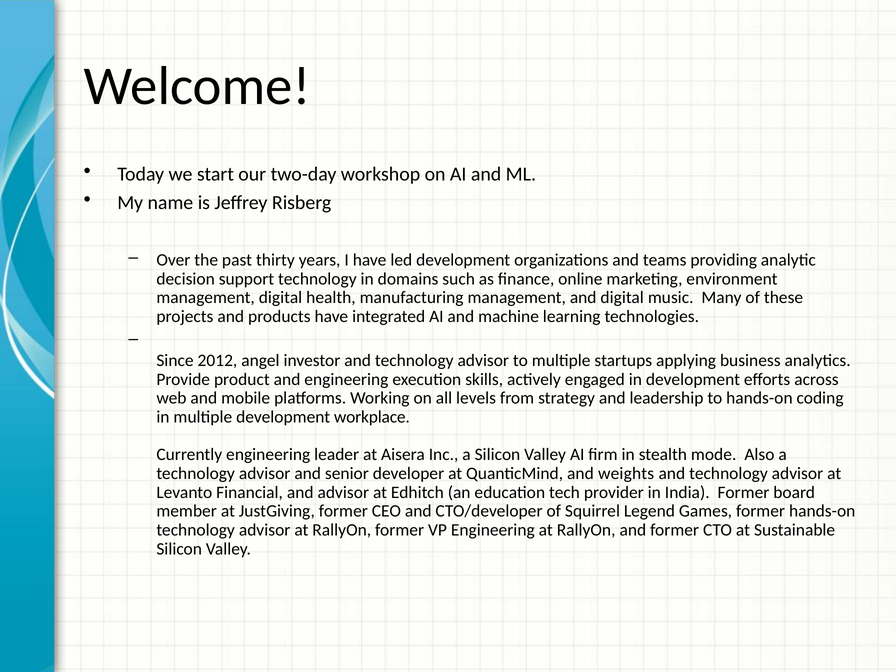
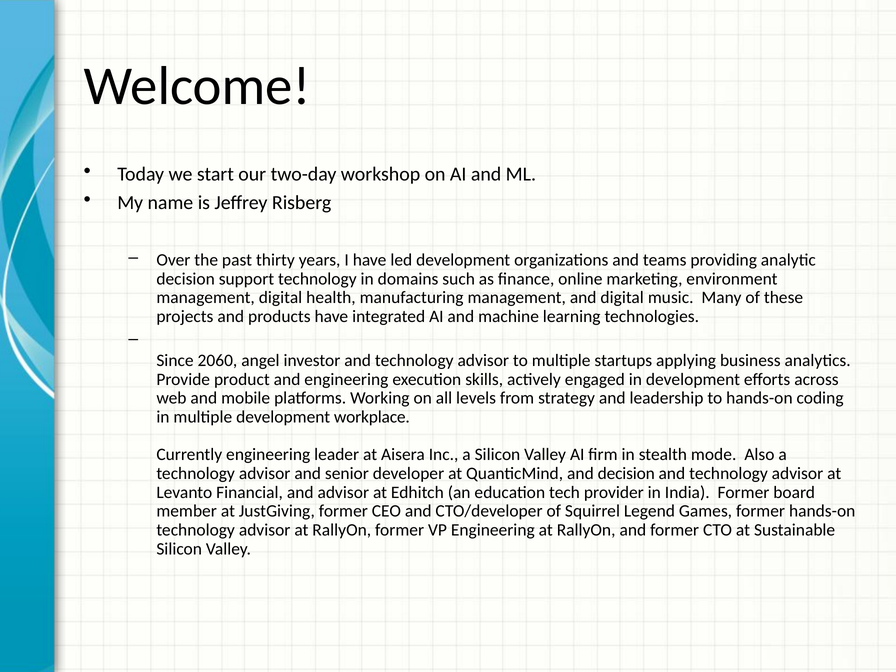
2012: 2012 -> 2060
and weights: weights -> decision
